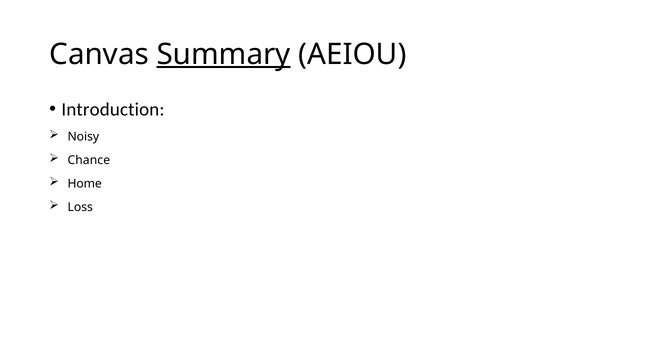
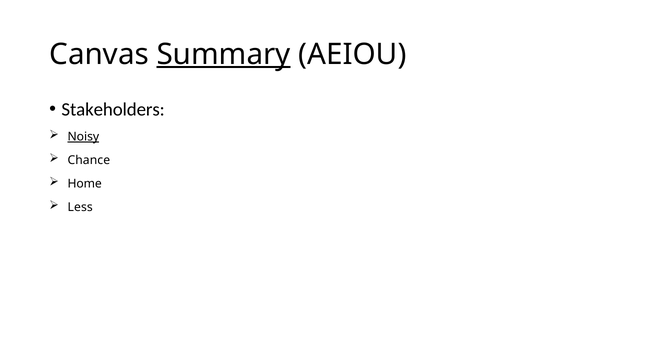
Introduction: Introduction -> Stakeholders
Noisy underline: none -> present
Loss: Loss -> Less
